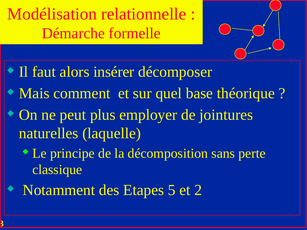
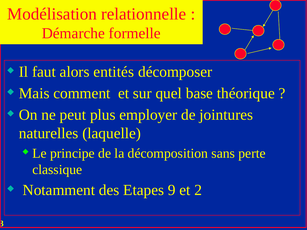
insérer: insérer -> entités
5: 5 -> 9
